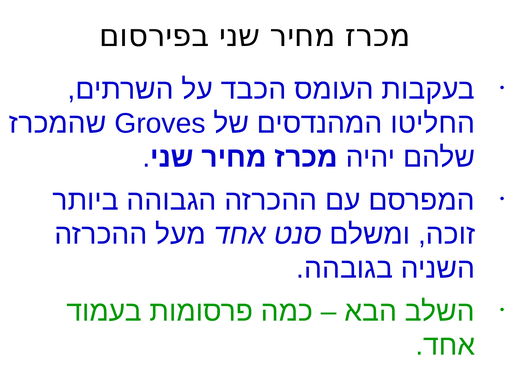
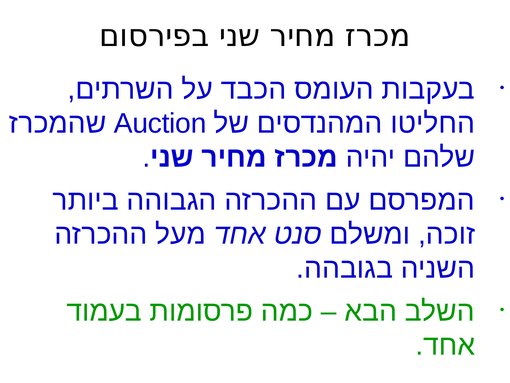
Groves: Groves -> Auction
